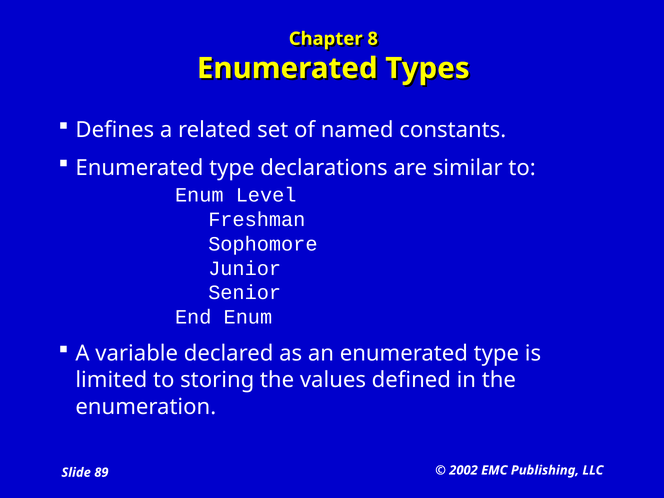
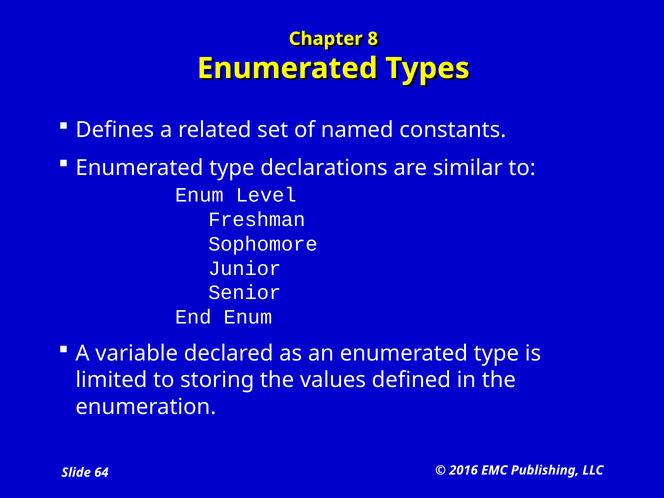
2002: 2002 -> 2016
89: 89 -> 64
